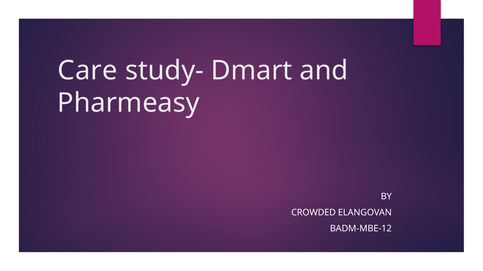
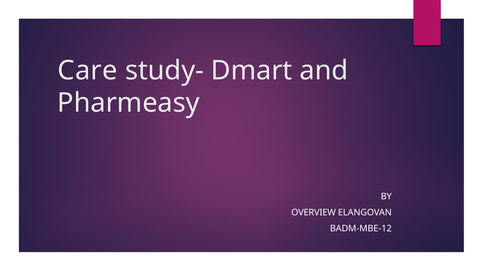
CROWDED: CROWDED -> OVERVIEW
